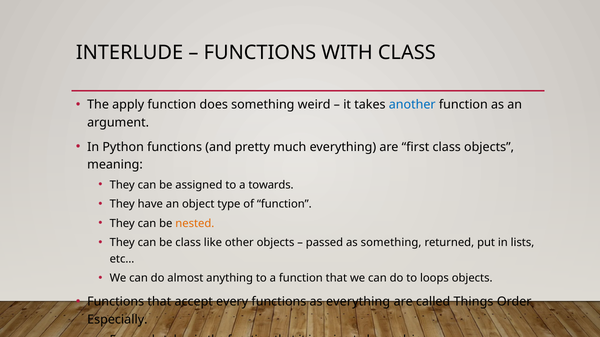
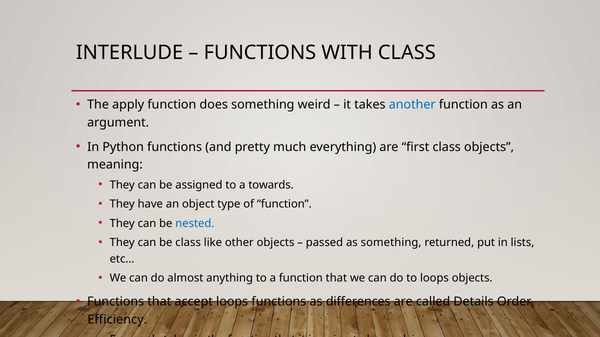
nested colour: orange -> blue
accept every: every -> loops
as everything: everything -> differences
Things: Things -> Details
Especially: Especially -> Efficiency
